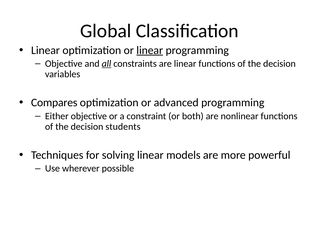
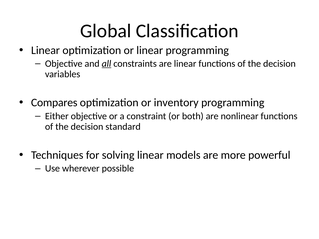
linear at (150, 50) underline: present -> none
advanced: advanced -> inventory
students: students -> standard
